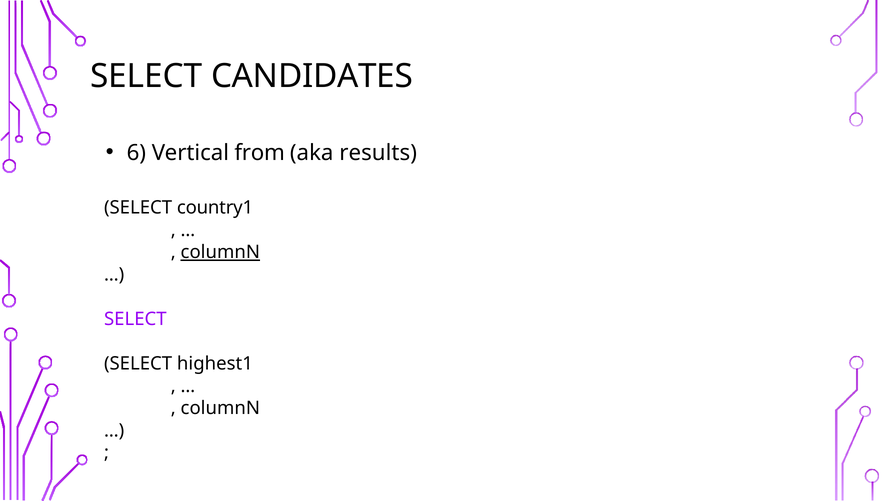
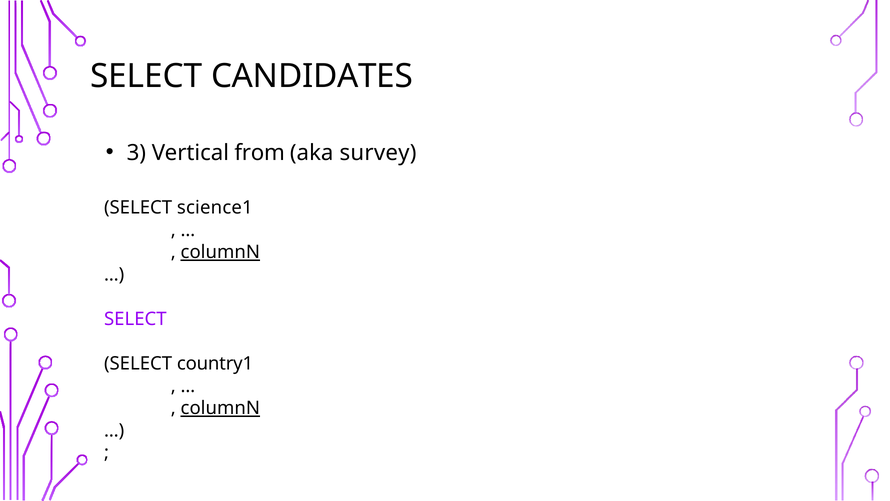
6: 6 -> 3
results: results -> survey
country1: country1 -> science1
highest1: highest1 -> country1
columnN at (220, 408) underline: none -> present
